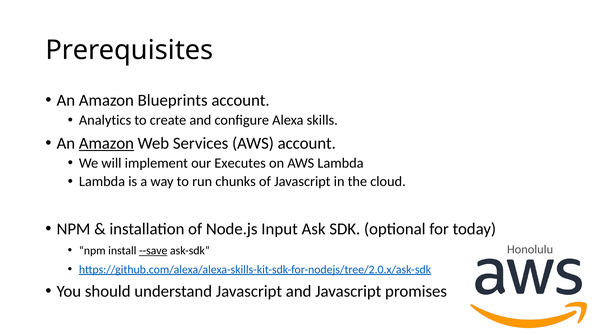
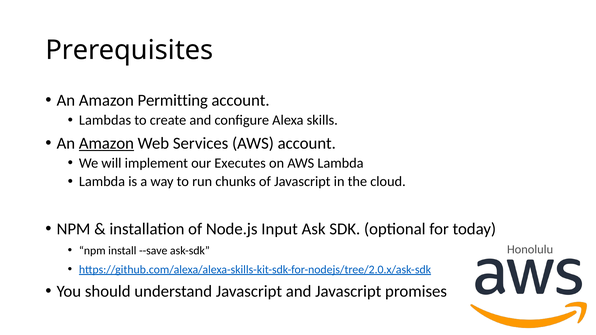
Blueprints: Blueprints -> Permitting
Analytics: Analytics -> Lambdas
--save underline: present -> none
